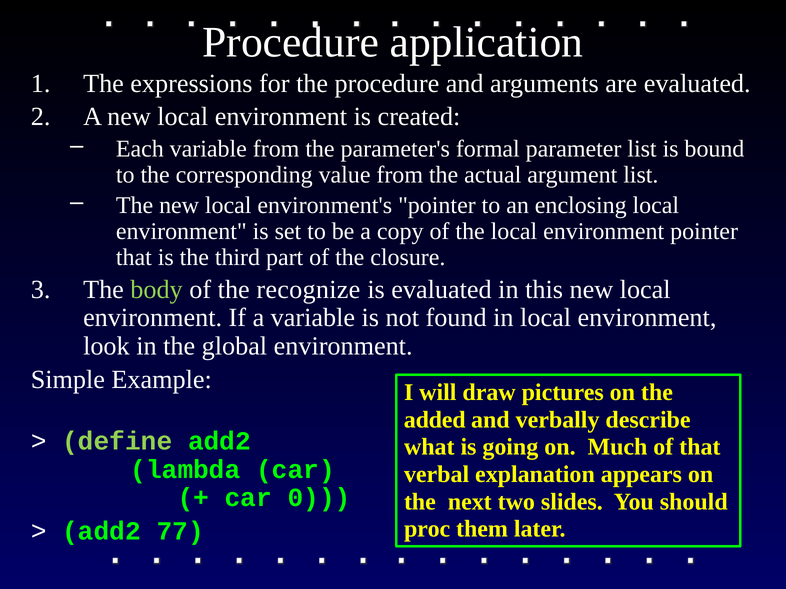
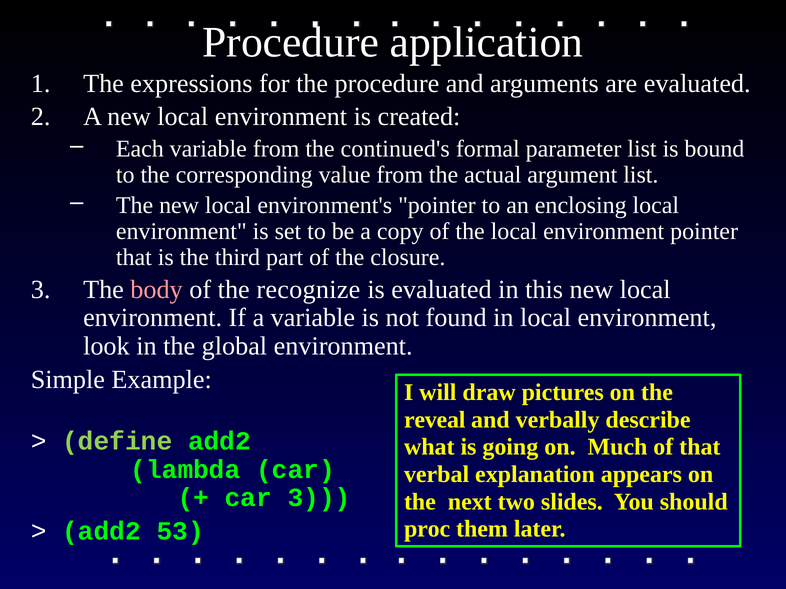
parameter's: parameter's -> continued's
body colour: light green -> pink
added: added -> reveal
car 0: 0 -> 3
77: 77 -> 53
